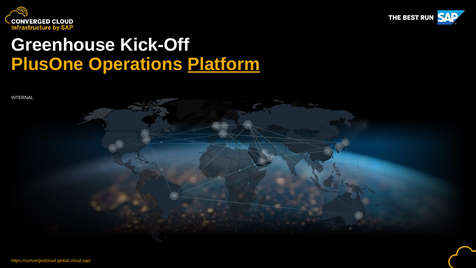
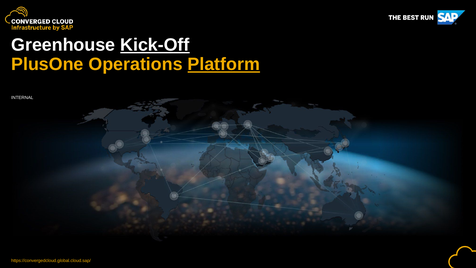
Kick-Off underline: none -> present
